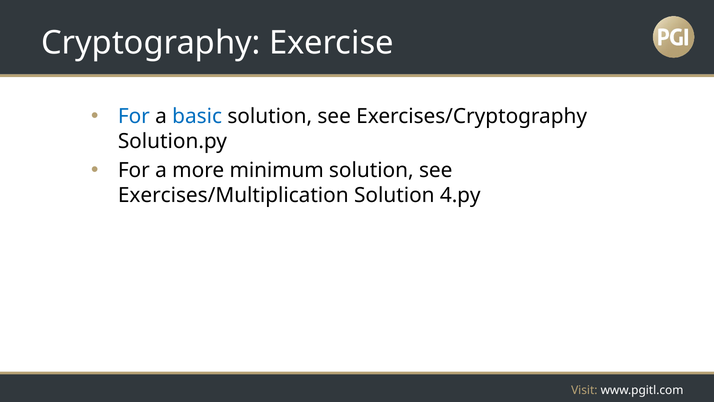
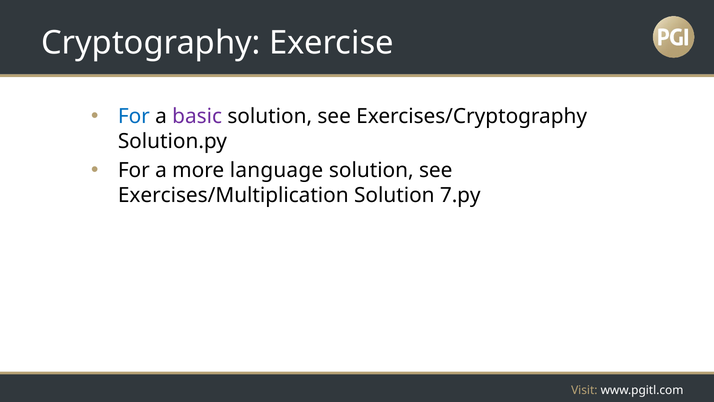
basic colour: blue -> purple
minimum: minimum -> language
4.py: 4.py -> 7.py
